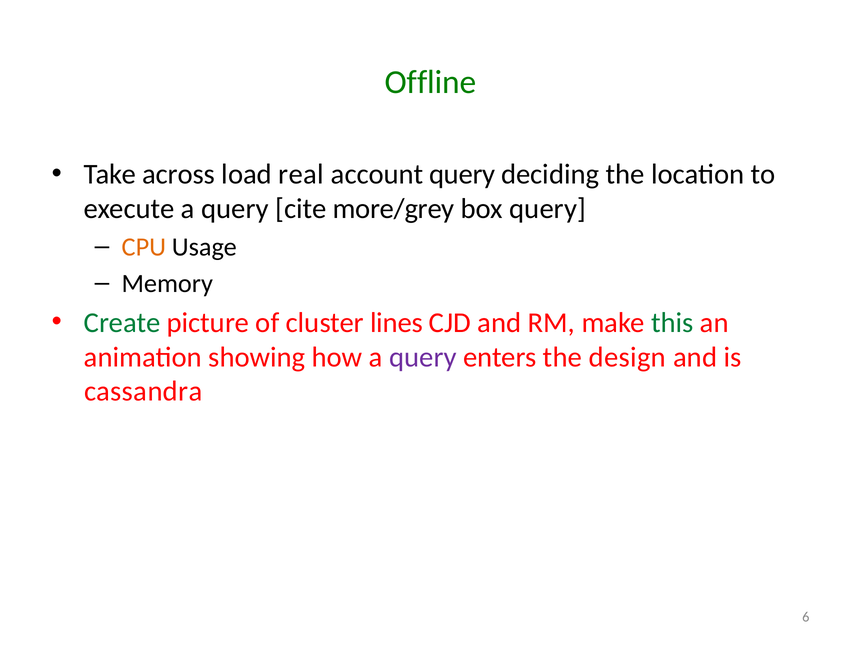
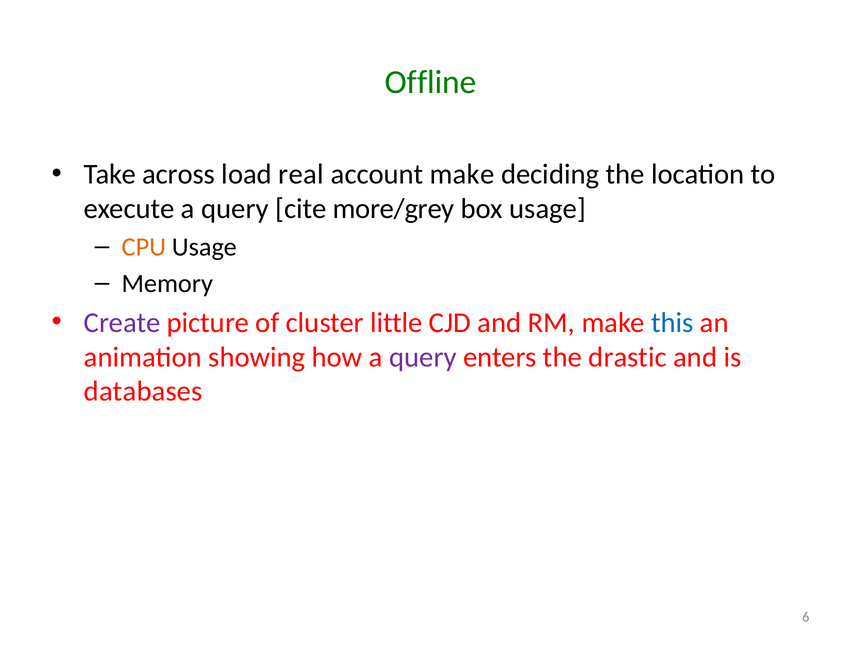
account query: query -> make
box query: query -> usage
Create colour: green -> purple
lines: lines -> little
this colour: green -> blue
design: design -> drastic
cassandra: cassandra -> databases
